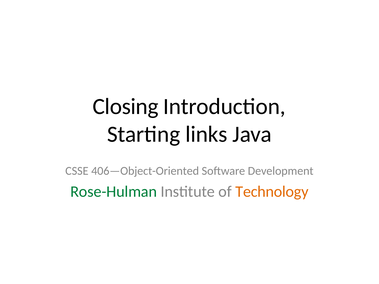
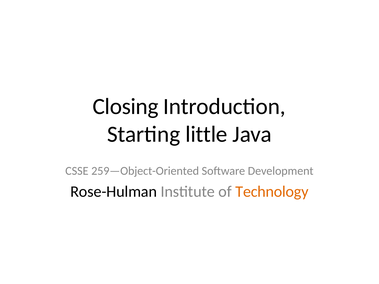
links: links -> little
406—Object-Oriented: 406—Object-Oriented -> 259—Object-Oriented
Rose-Hulman colour: green -> black
